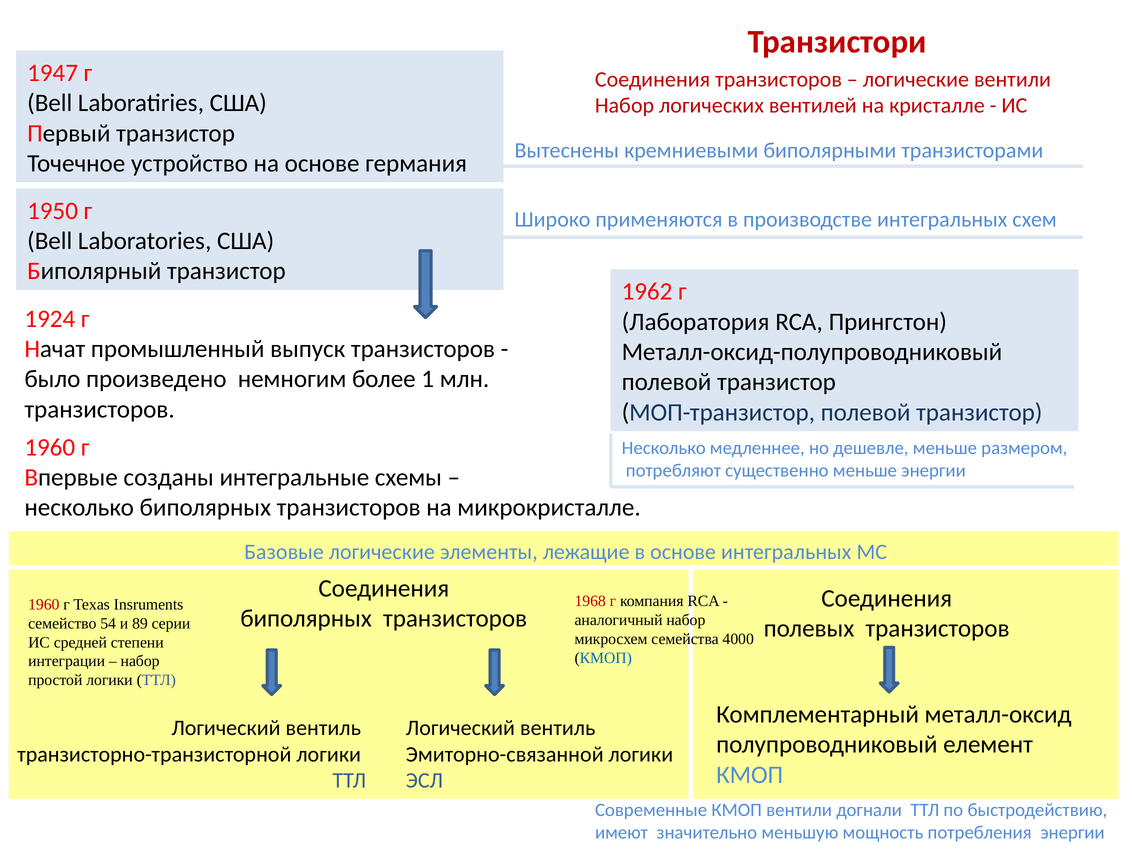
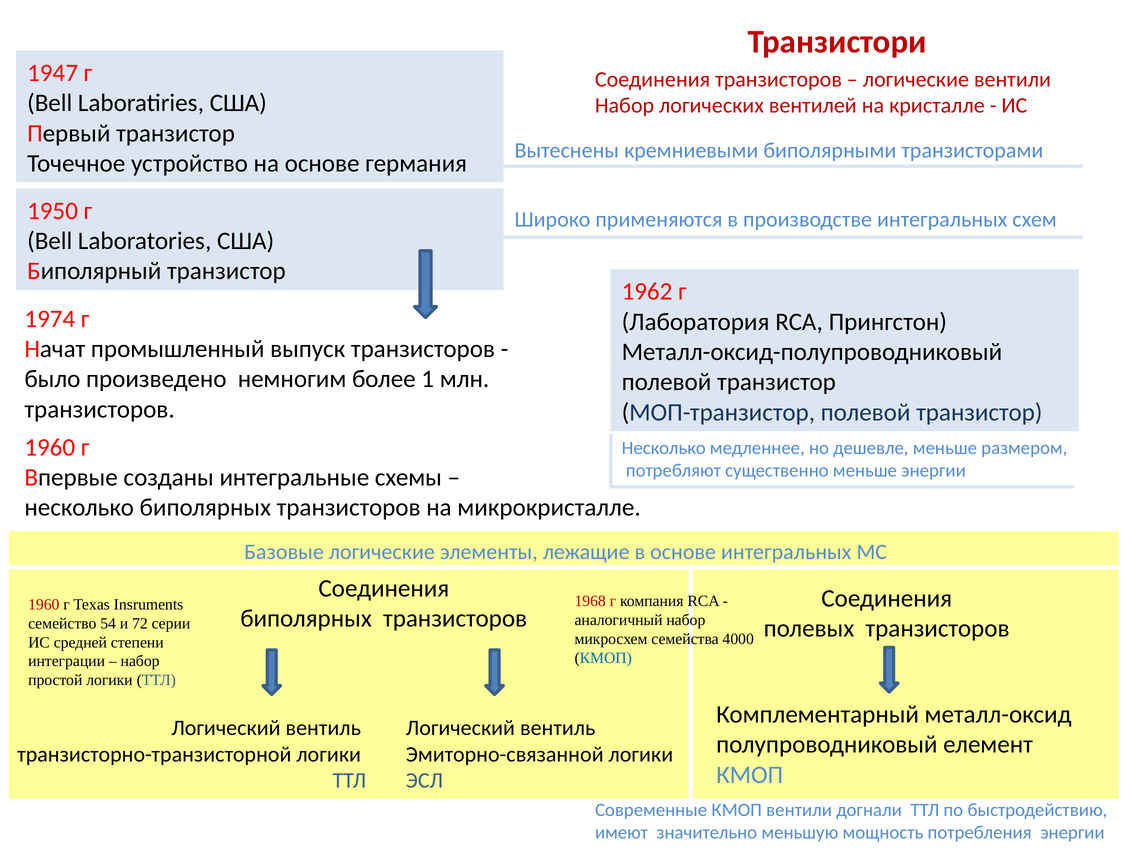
1924: 1924 -> 1974
89: 89 -> 72
